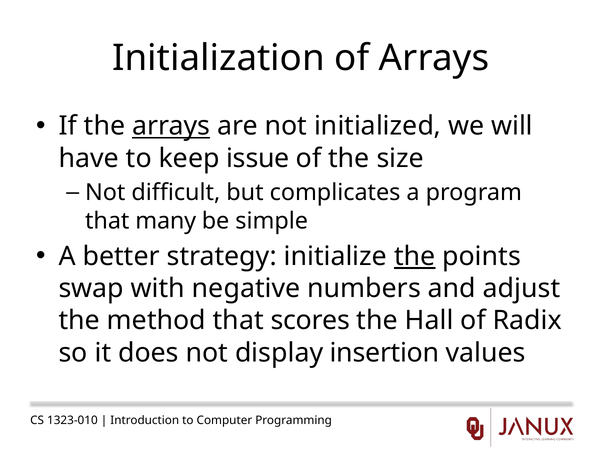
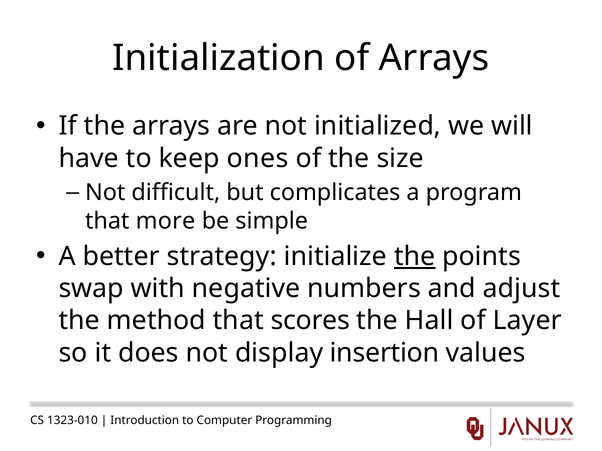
arrays at (171, 126) underline: present -> none
issue: issue -> ones
many: many -> more
Radix: Radix -> Layer
